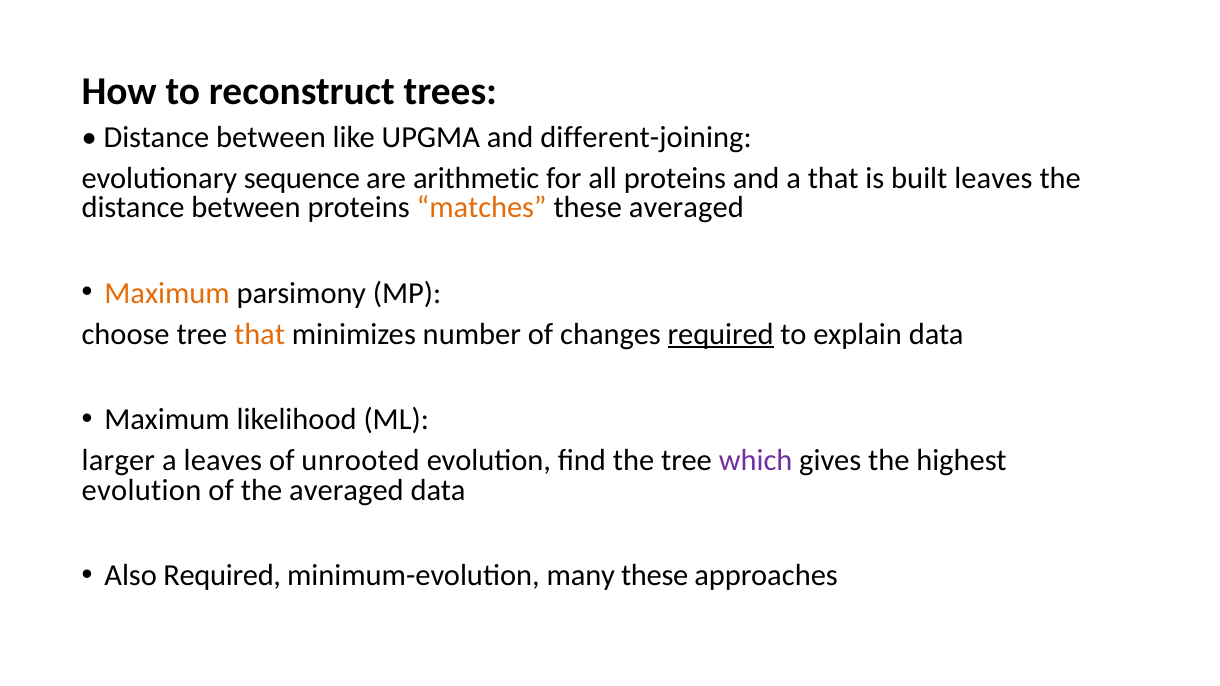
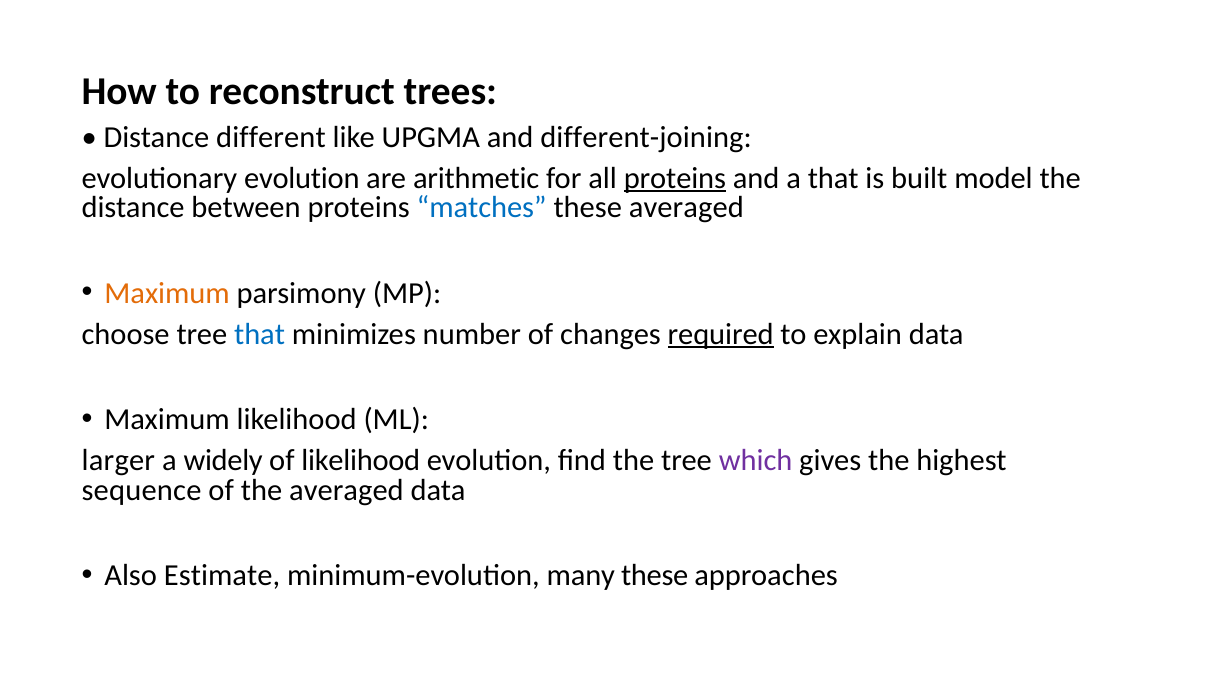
between at (271, 137): between -> different
evolutionary sequence: sequence -> evolution
proteins at (675, 178) underline: none -> present
built leaves: leaves -> model
matches colour: orange -> blue
that at (260, 334) colour: orange -> blue
a leaves: leaves -> widely
of unrooted: unrooted -> likelihood
evolution at (141, 490): evolution -> sequence
Also Required: Required -> Estimate
